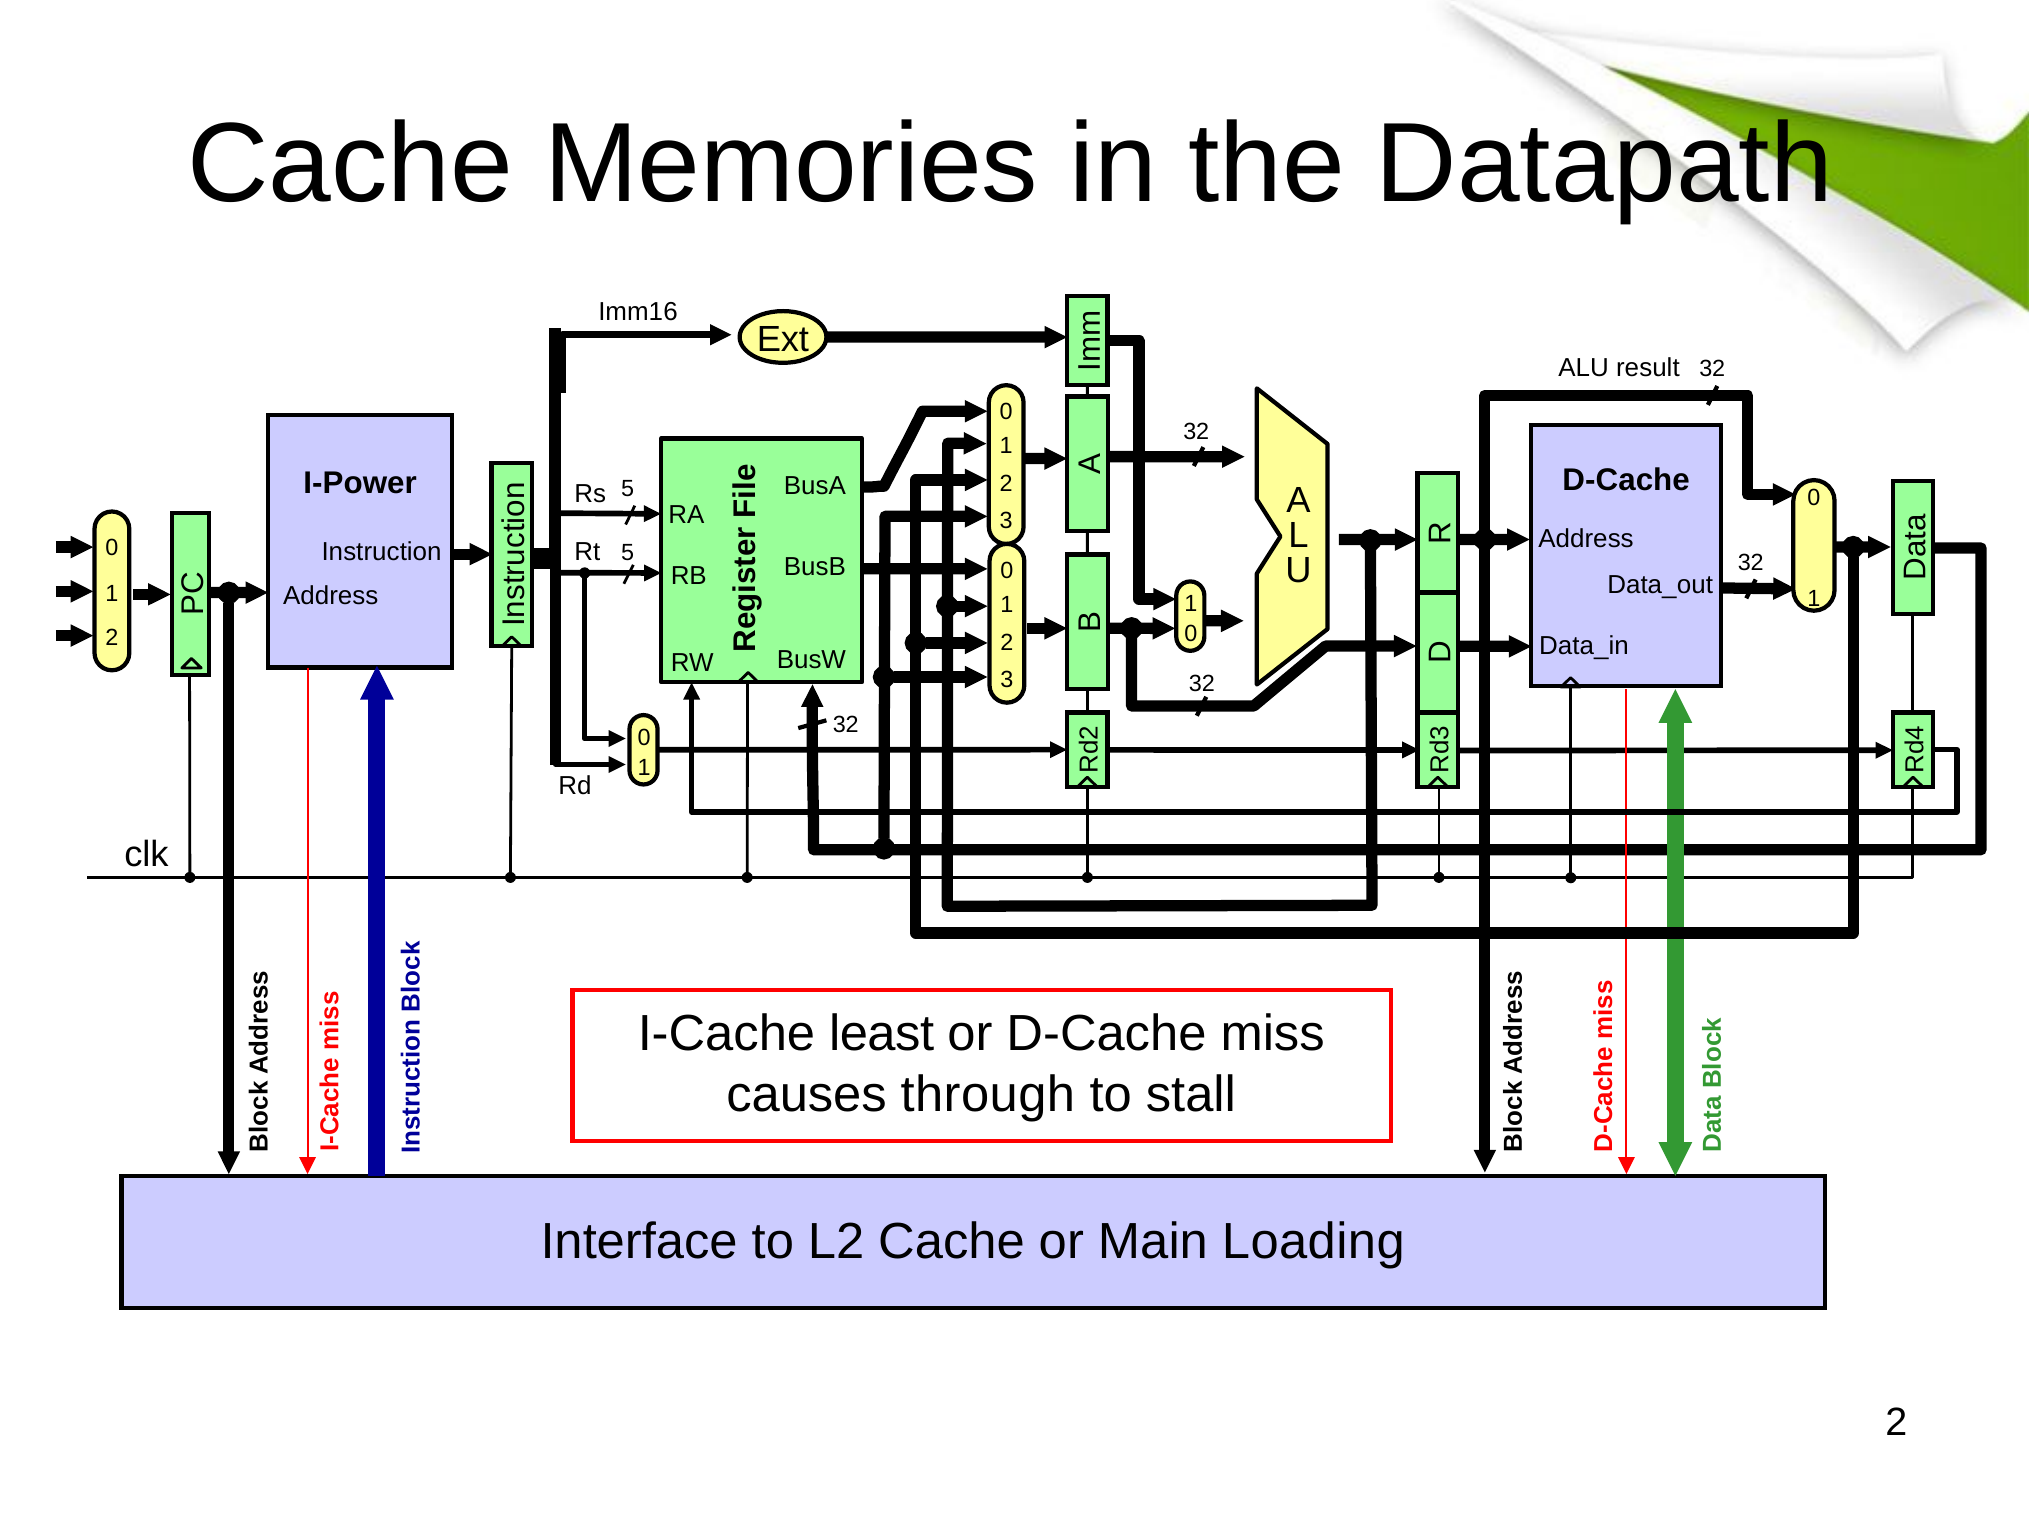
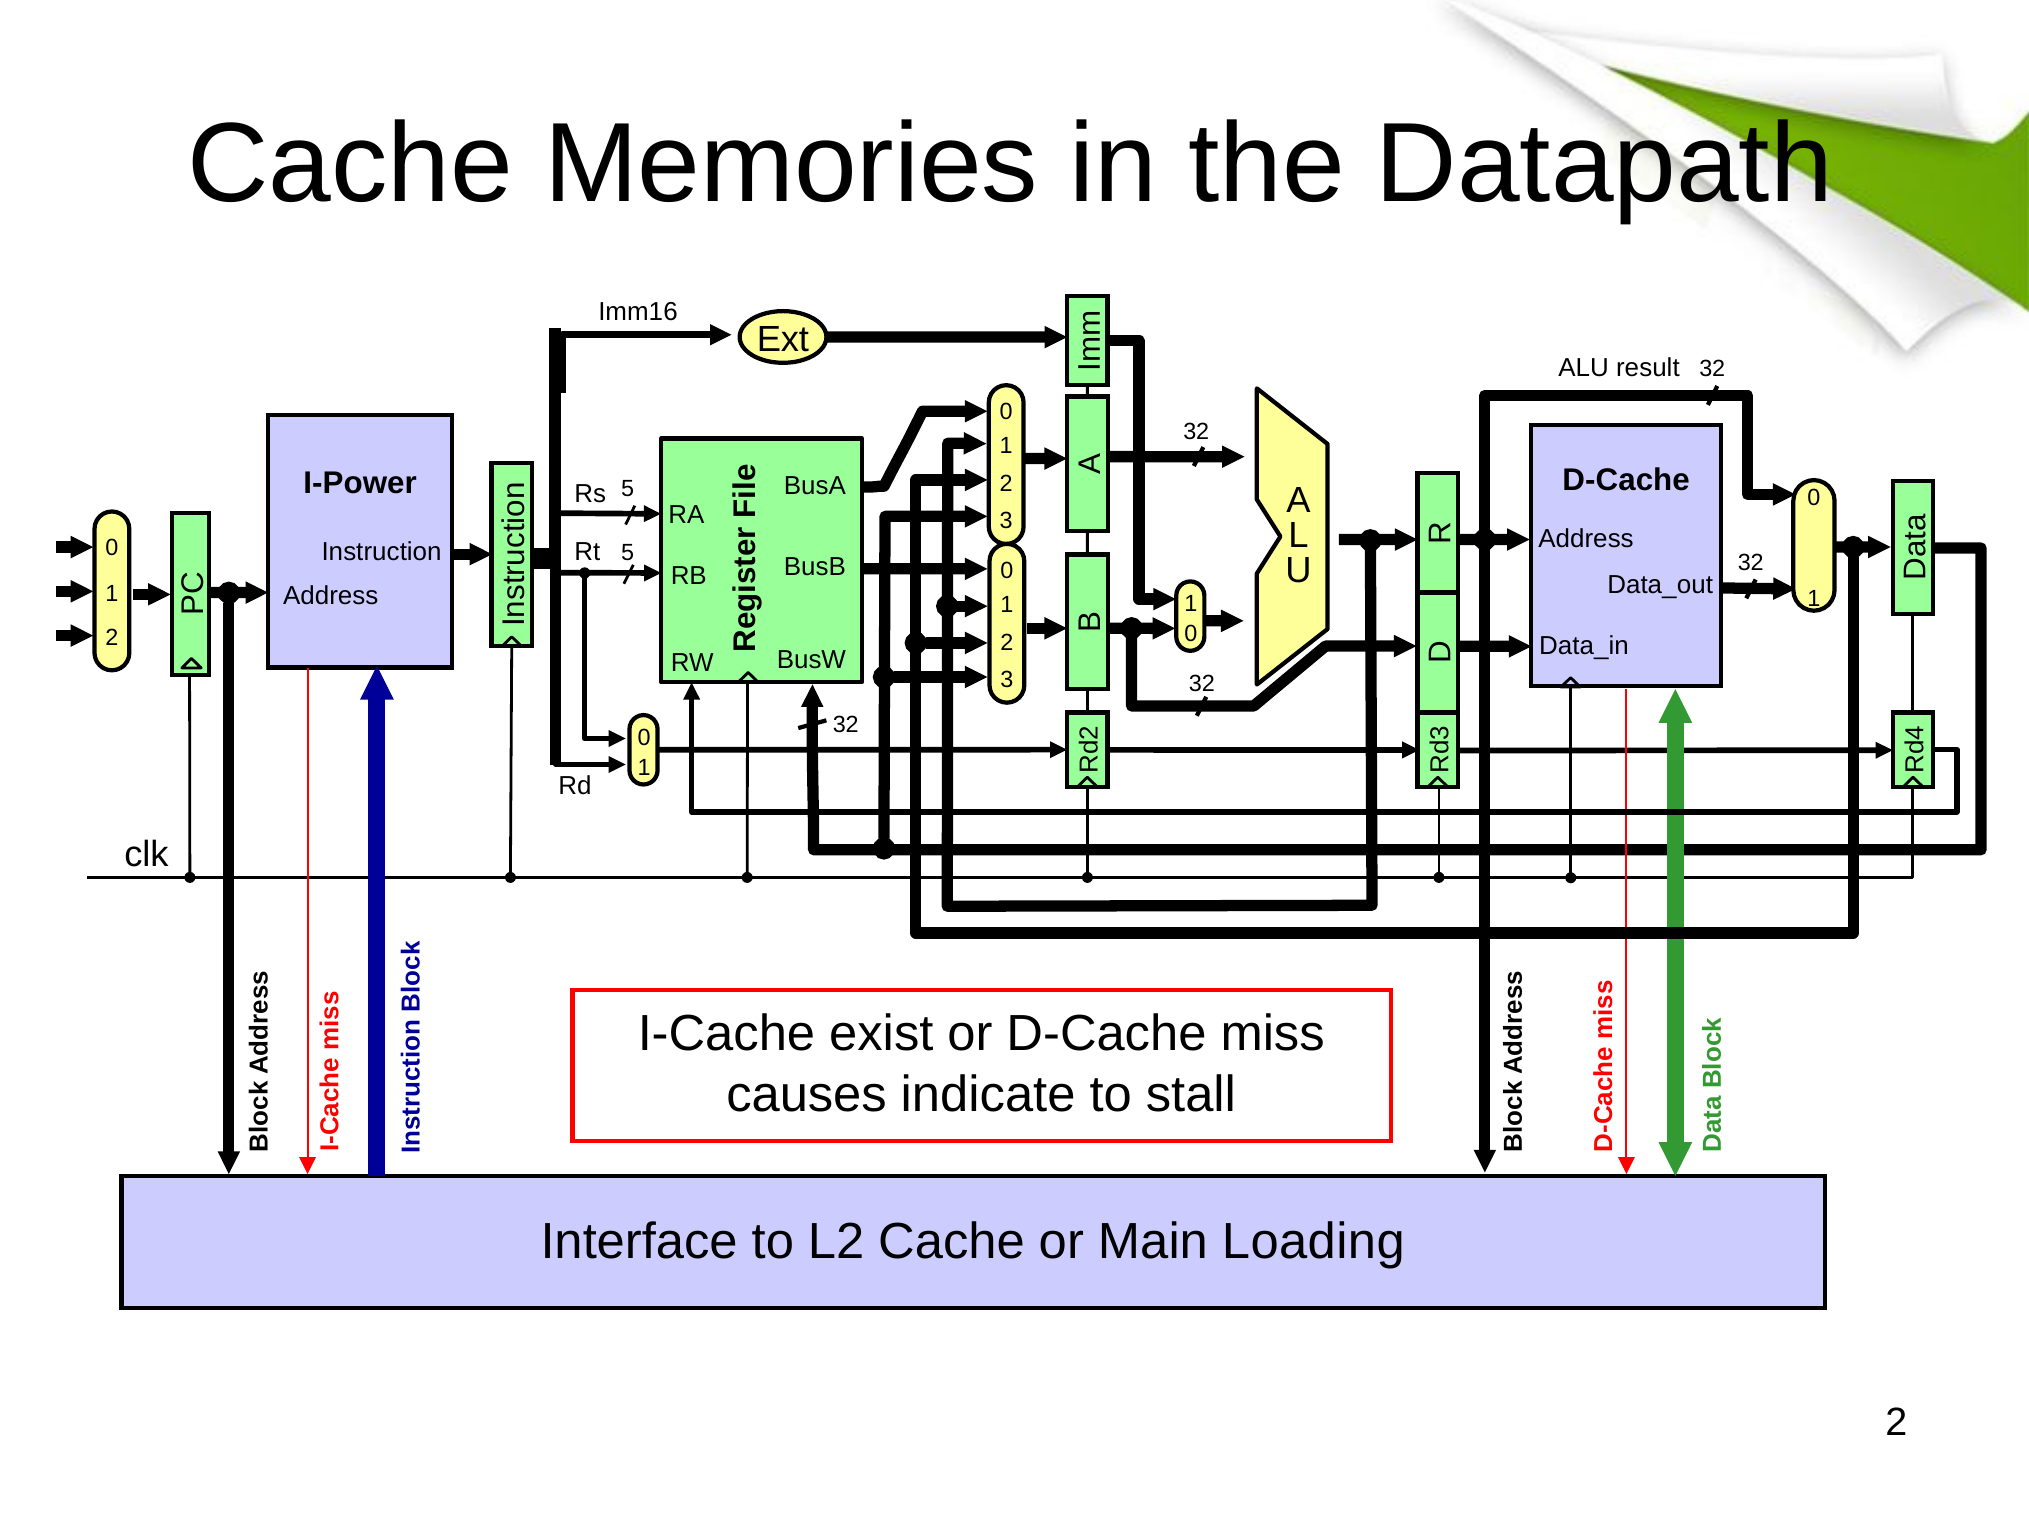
least: least -> exist
through: through -> indicate
